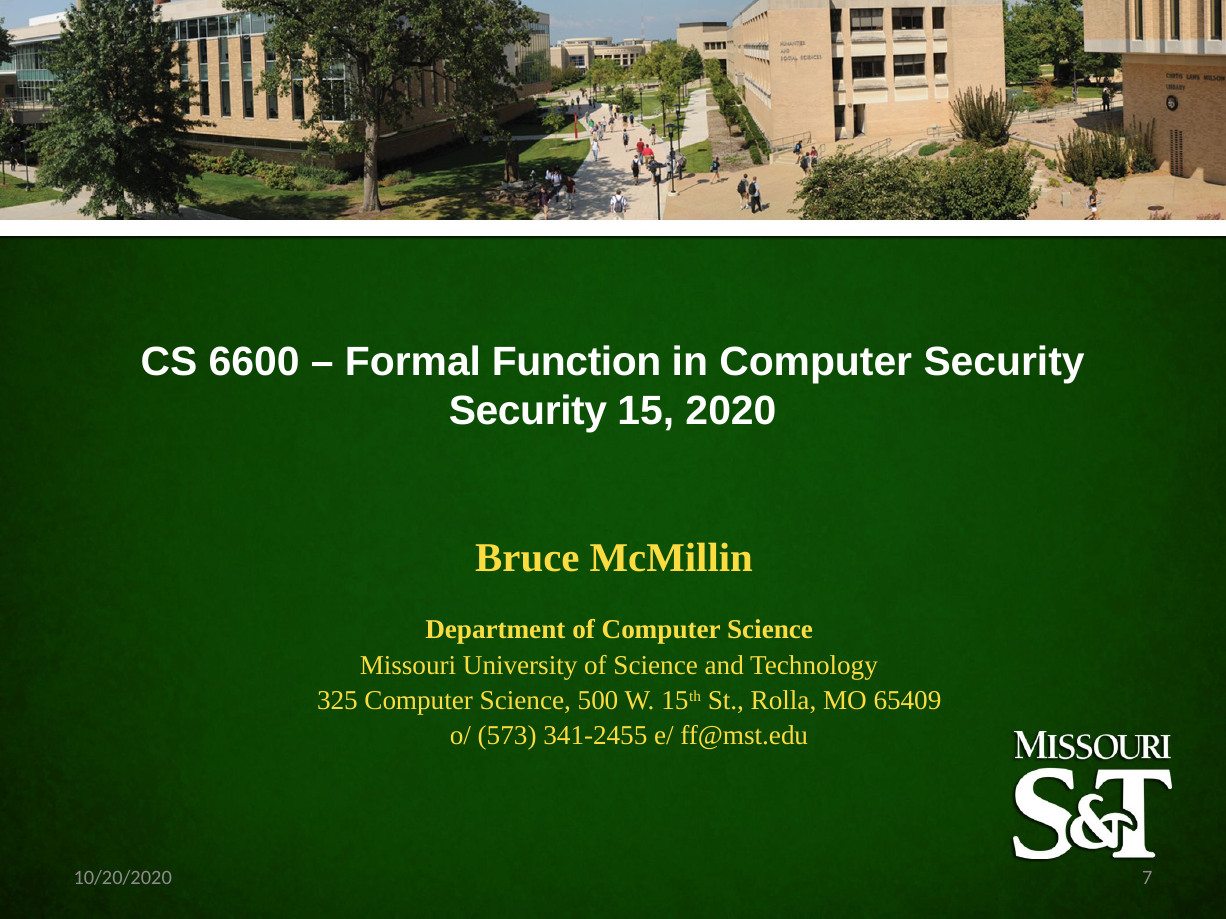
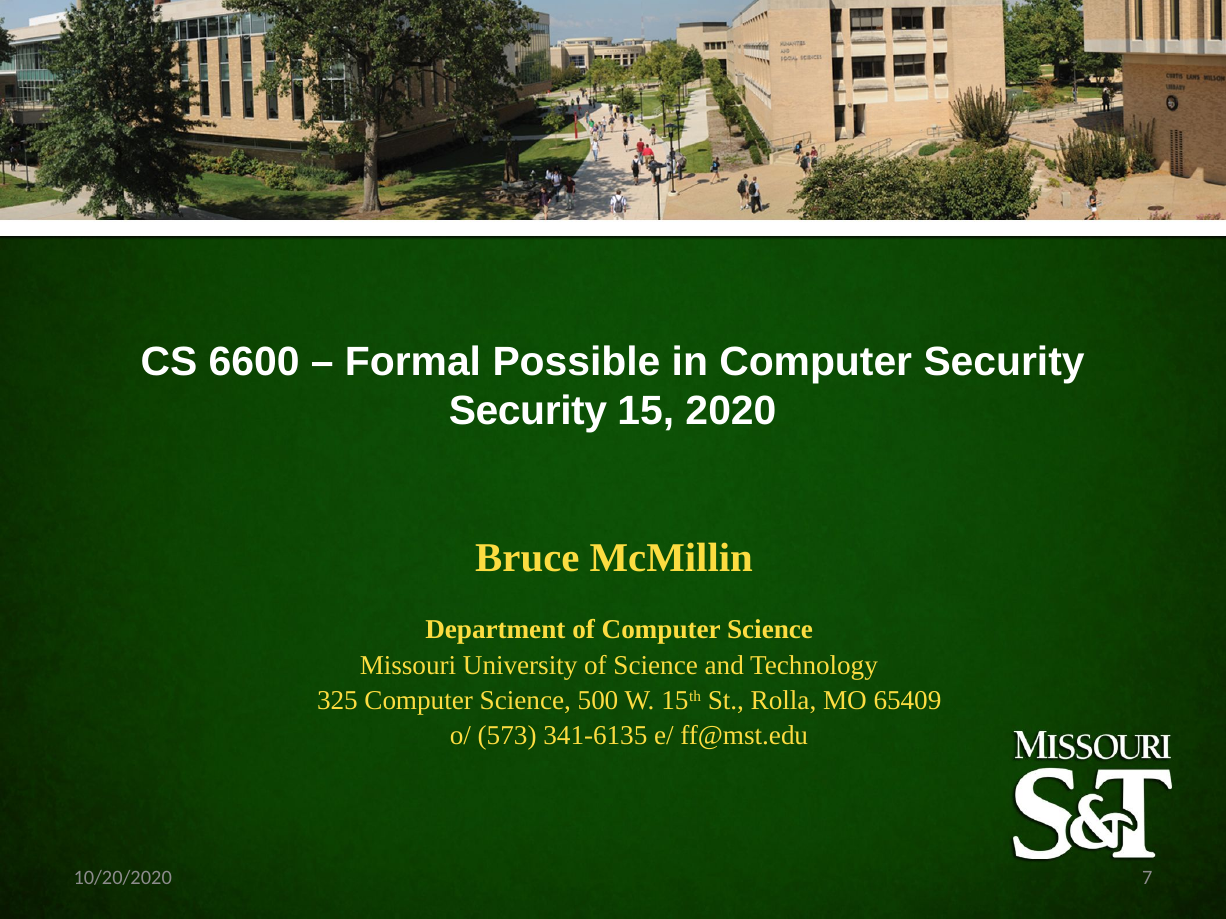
Function: Function -> Possible
341-2455: 341-2455 -> 341-6135
